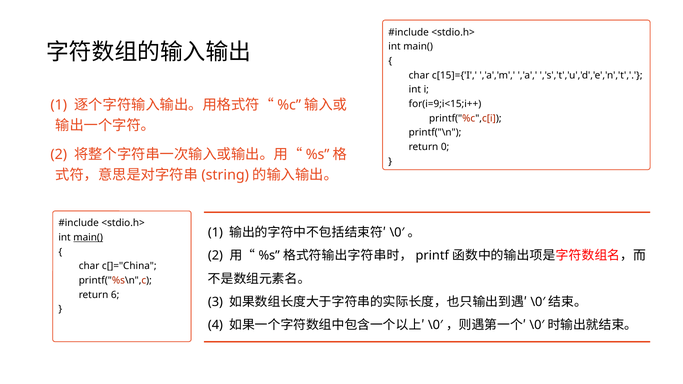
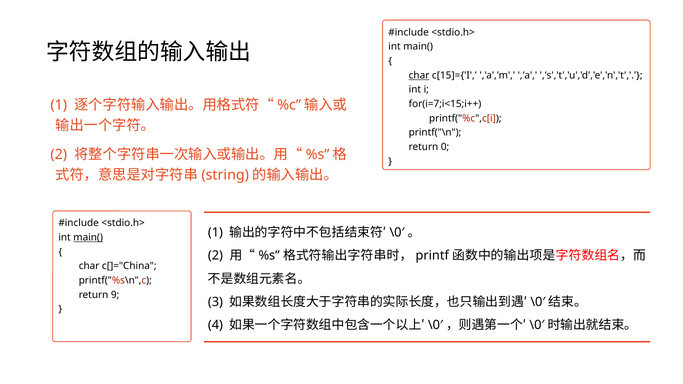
char at (419, 75) underline: none -> present
for(i=9;i<15;i++: for(i=9;i<15;i++ -> for(i=7;i<15;i++
6: 6 -> 9
